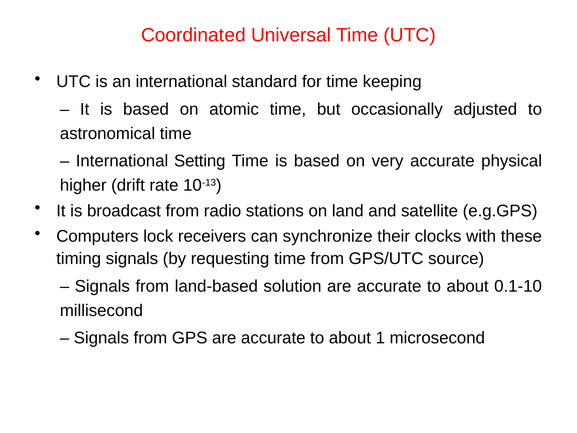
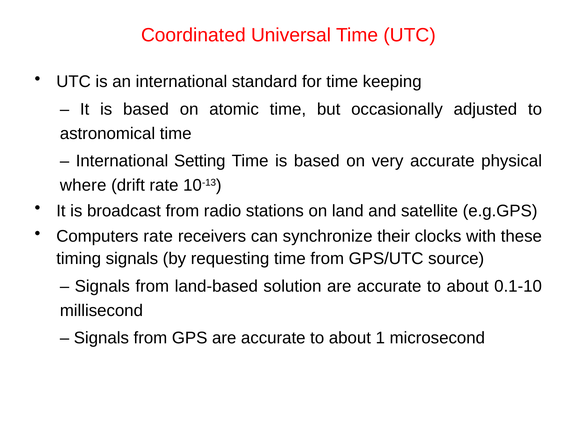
higher: higher -> where
Computers lock: lock -> rate
